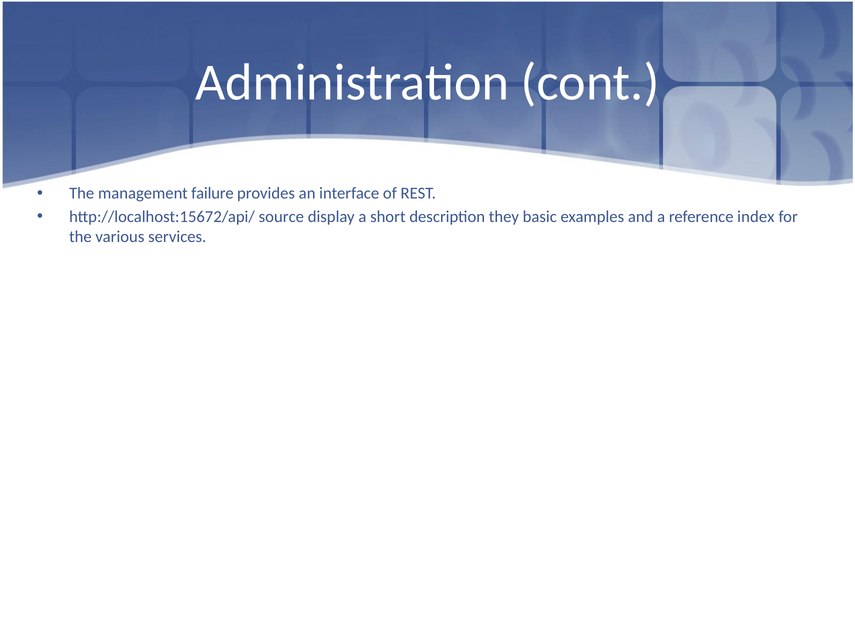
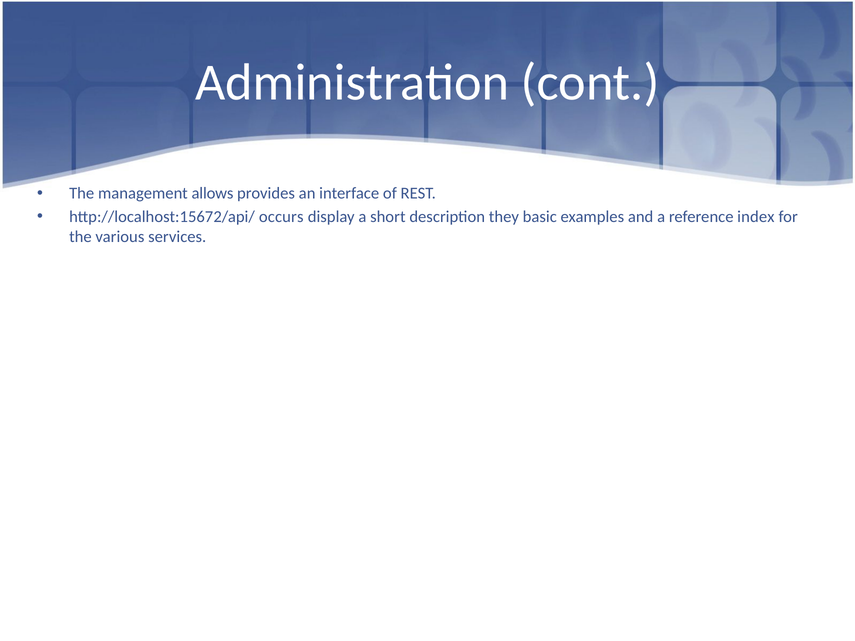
failure: failure -> allows
source: source -> occurs
